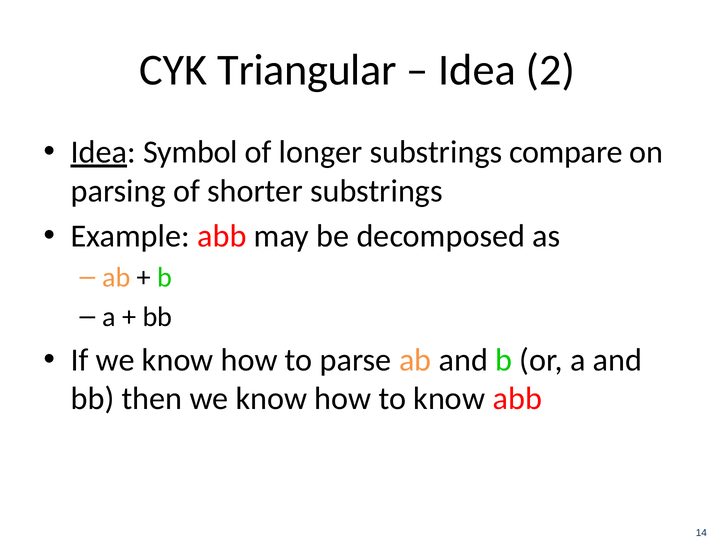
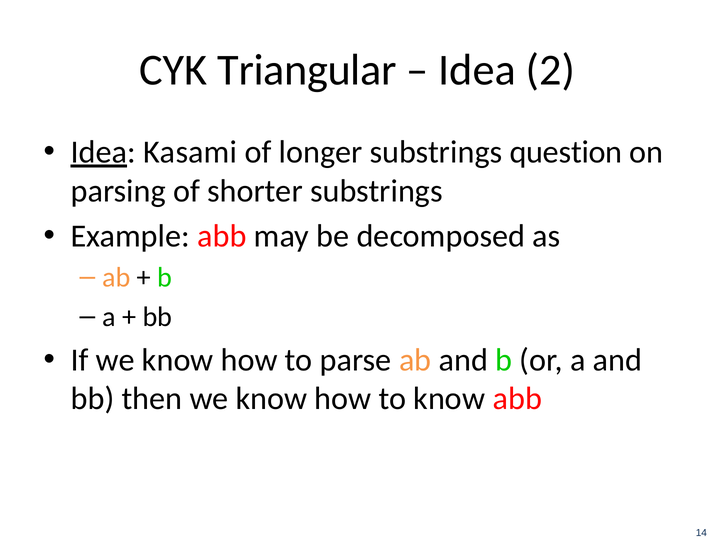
Symbol: Symbol -> Kasami
compare: compare -> question
